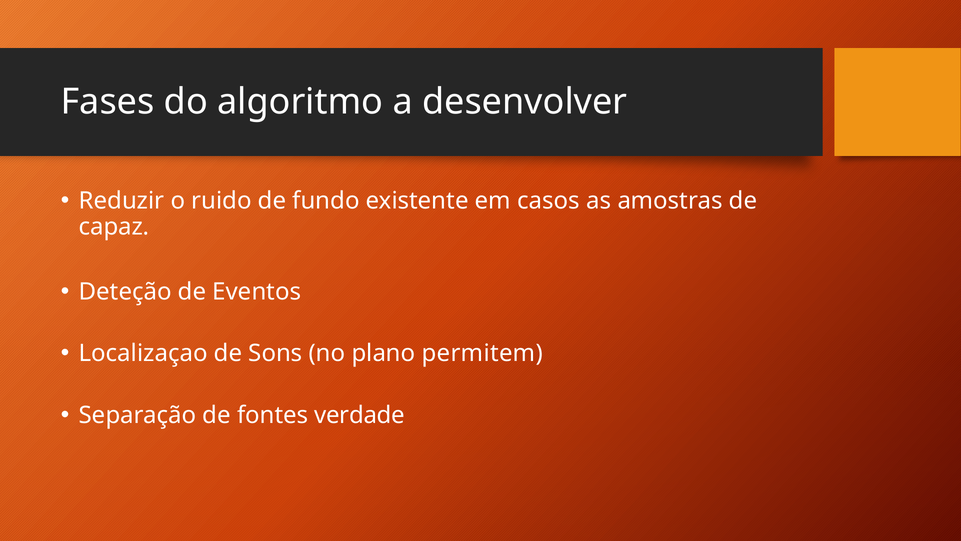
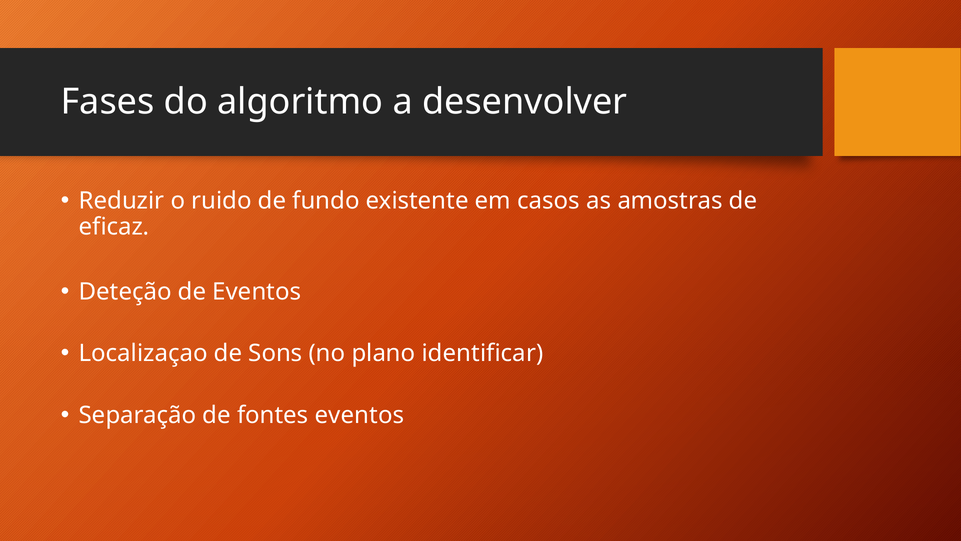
capaz: capaz -> eficaz
permitem: permitem -> identificar
fontes verdade: verdade -> eventos
